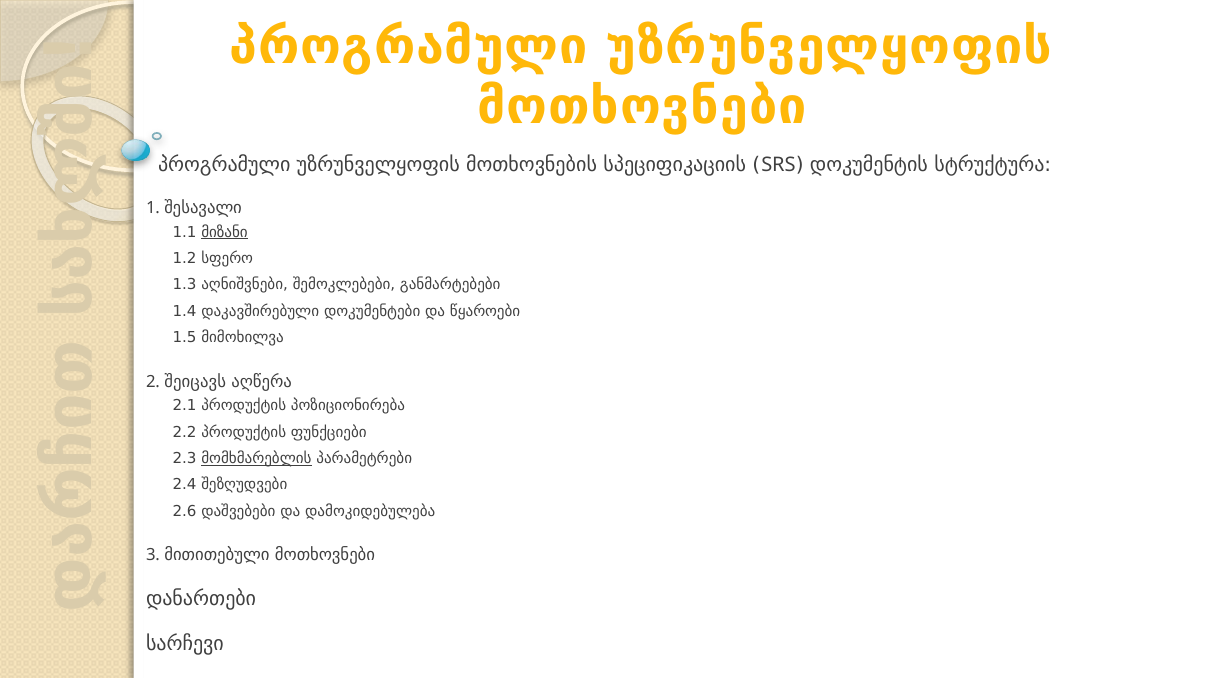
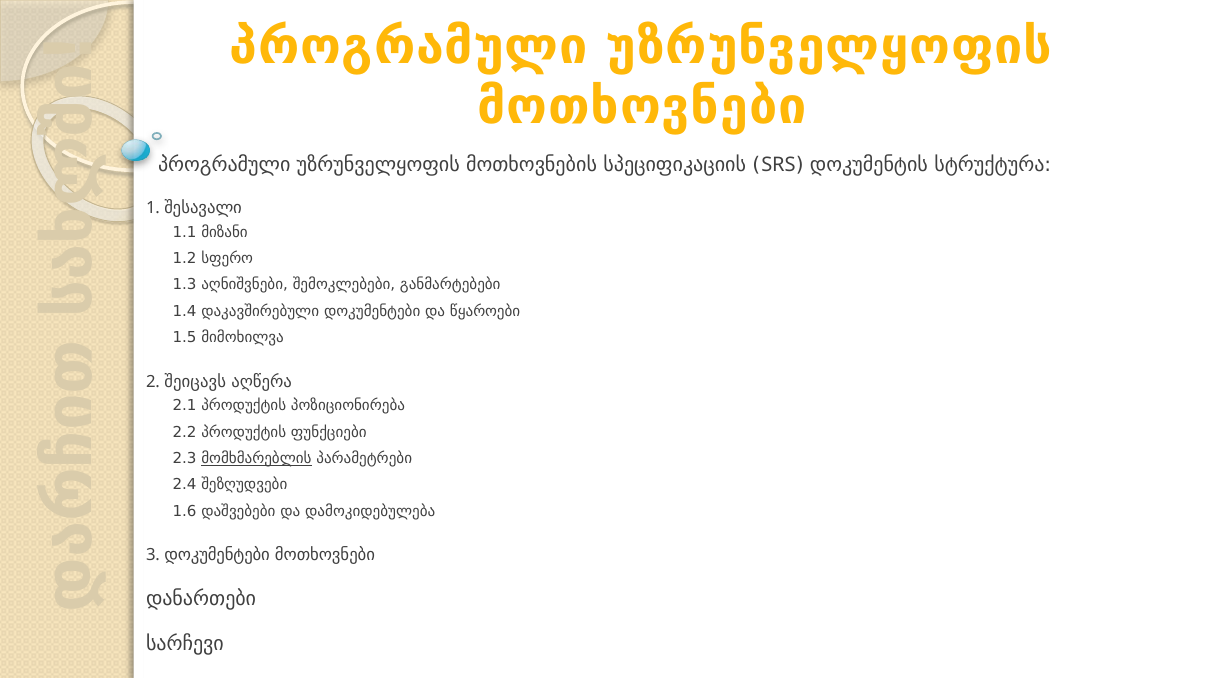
მიზანი underline: present -> none
2.6: 2.6 -> 1.6
3 მითითებული: მითითებული -> დოკუმენტები
